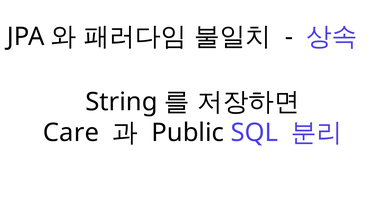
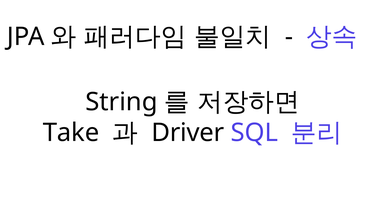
Care: Care -> Take
Public: Public -> Driver
